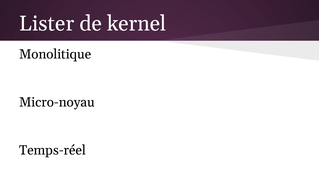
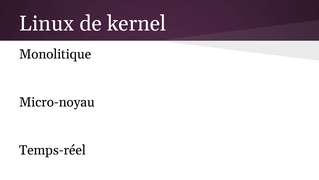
Lister: Lister -> Linux
